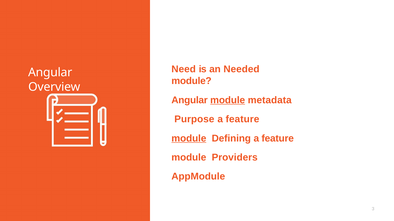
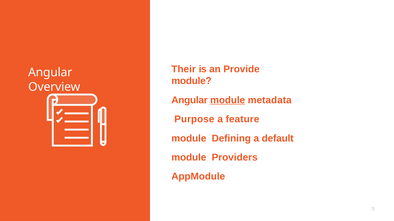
Need: Need -> Their
Needed: Needed -> Provide
module at (189, 139) underline: present -> none
Defining a feature: feature -> default
